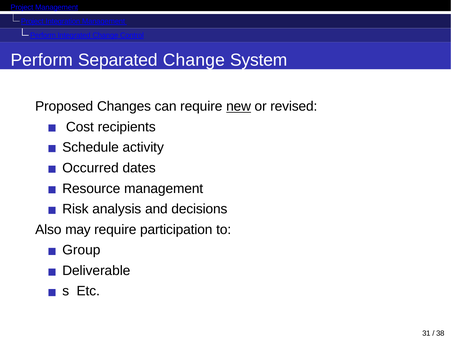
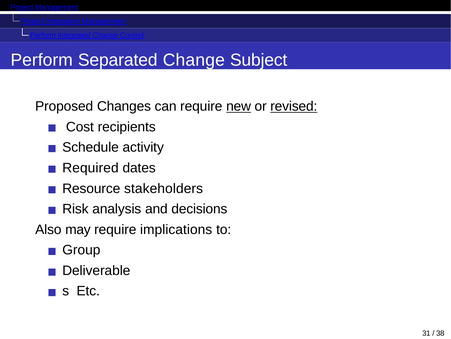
System: System -> Subject
revised underline: none -> present
Occurred: Occurred -> Required
Resource management: management -> stakeholders
participation: participation -> implications
